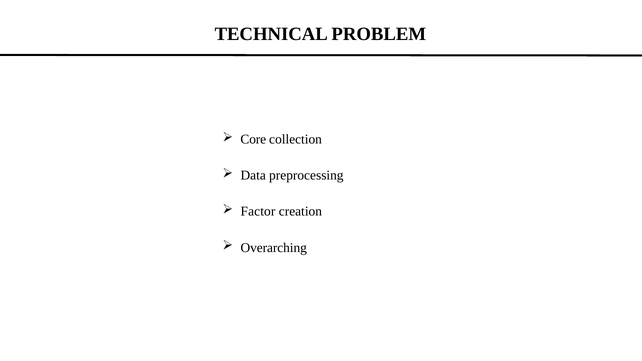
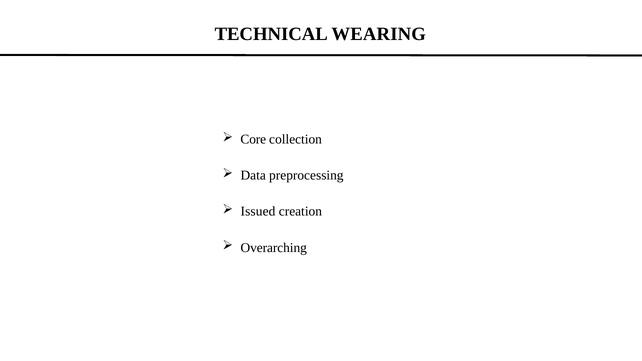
PROBLEM: PROBLEM -> WEARING
Factor: Factor -> Issued
